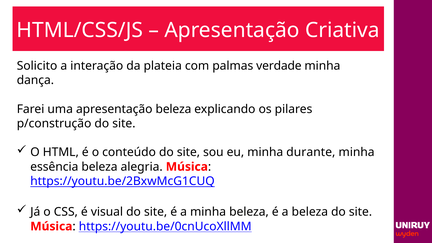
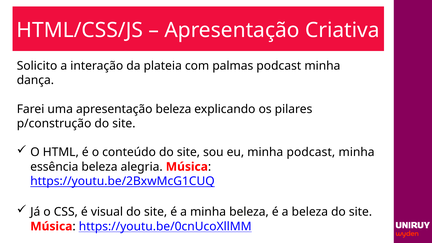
palmas verdade: verdade -> podcast
minha durante: durante -> podcast
